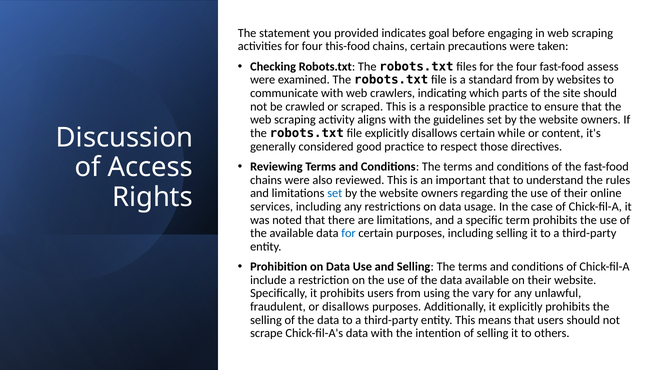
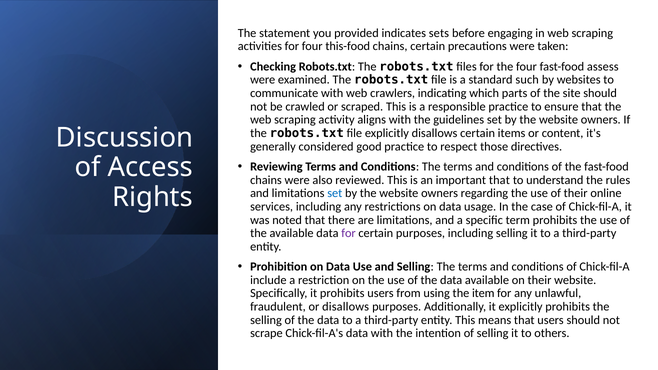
goal: goal -> sets
standard from: from -> such
while: while -> items
for at (349, 233) colour: blue -> purple
vary: vary -> item
